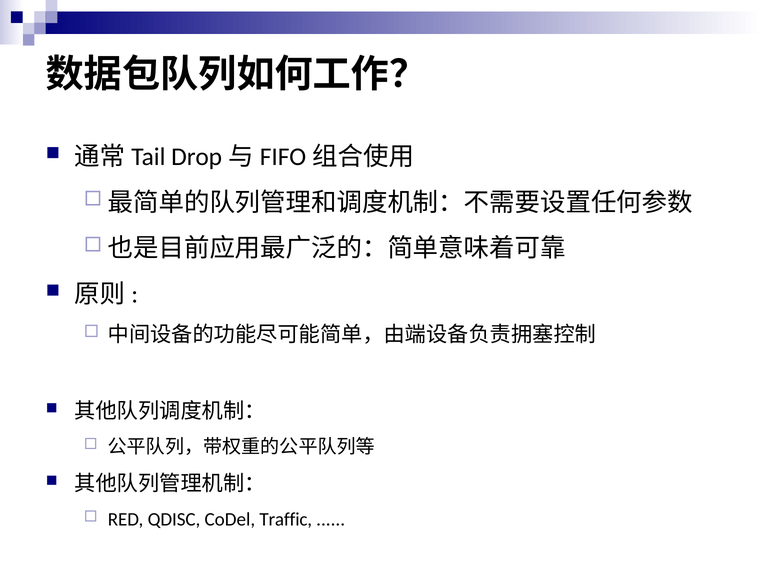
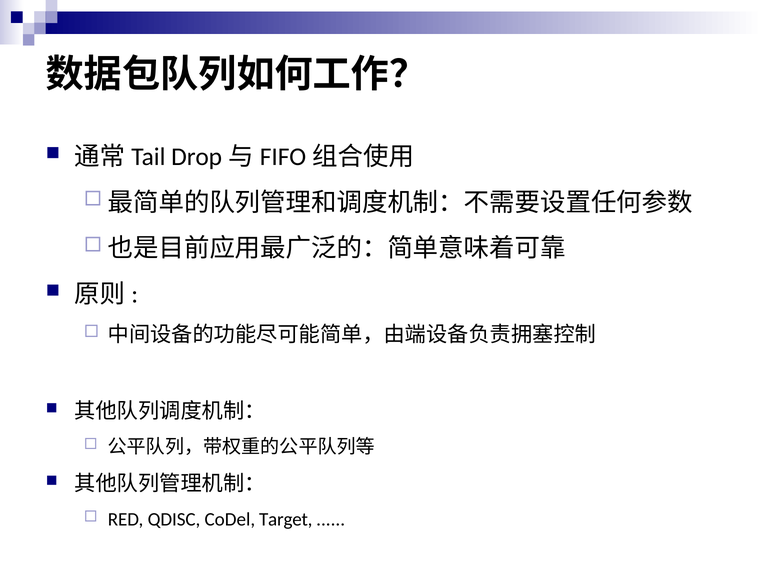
Traffic: Traffic -> Target
